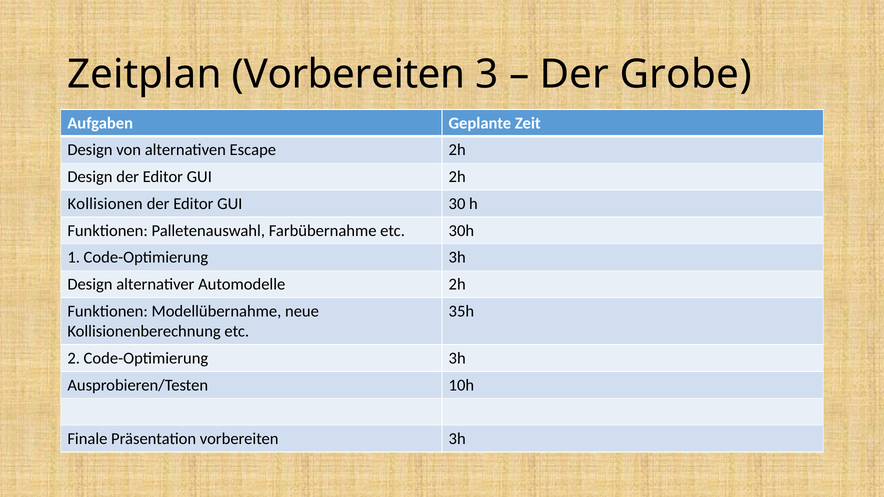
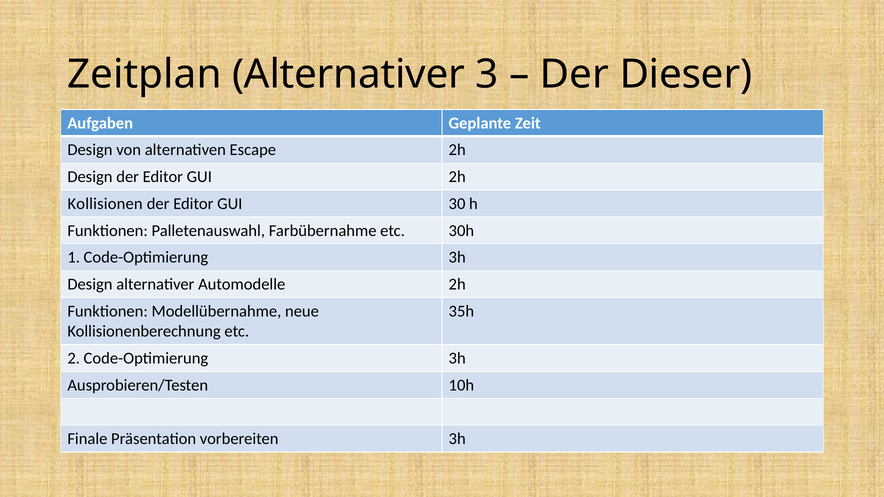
Zeitplan Vorbereiten: Vorbereiten -> Alternativer
Grobe: Grobe -> Dieser
